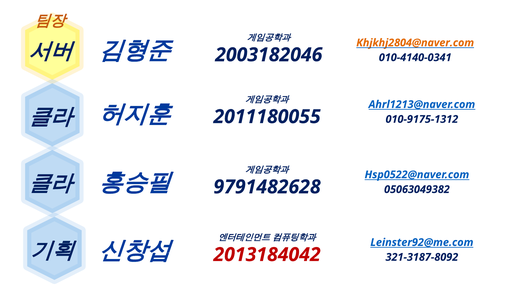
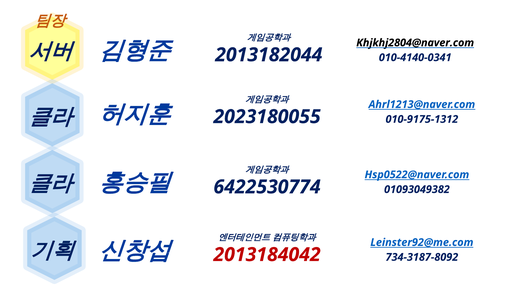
Khjkhj2804@naver.com colour: orange -> black
2003182046: 2003182046 -> 2013182044
2011180055: 2011180055 -> 2023180055
9791482628: 9791482628 -> 6422530774
05063049382: 05063049382 -> 01093049382
321-3187-8092: 321-3187-8092 -> 734-3187-8092
